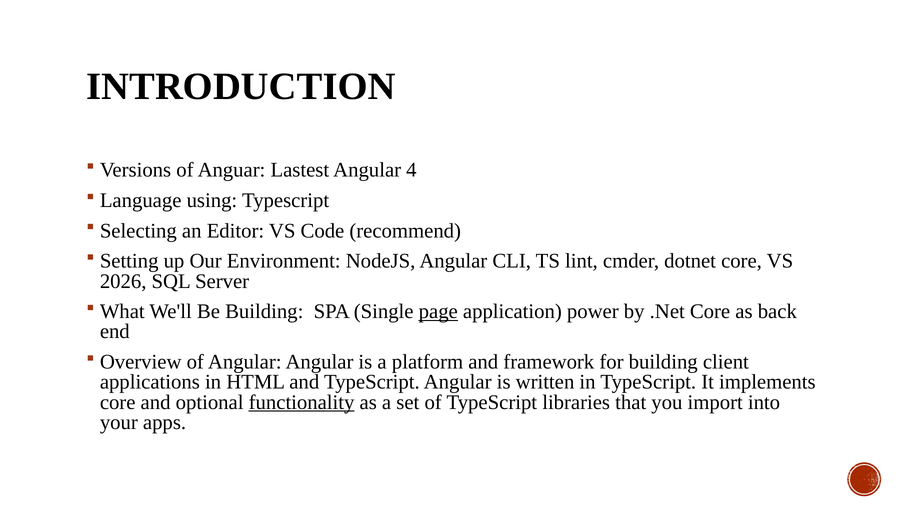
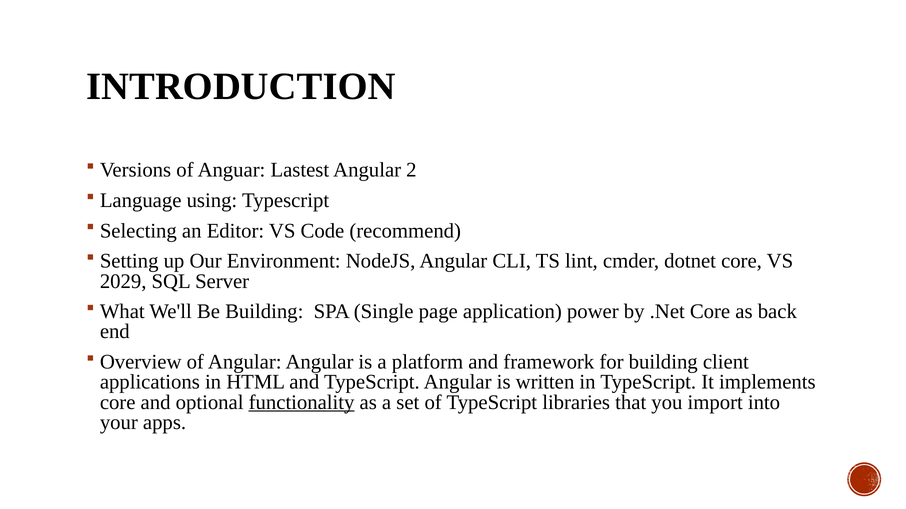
4: 4 -> 2
2026: 2026 -> 2029
page underline: present -> none
